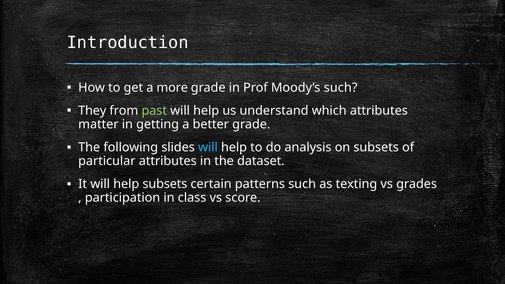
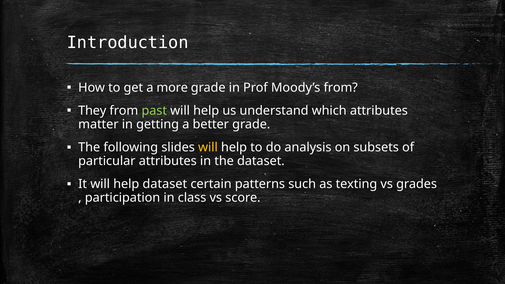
Moody’s such: such -> from
will at (208, 147) colour: light blue -> yellow
help subsets: subsets -> dataset
